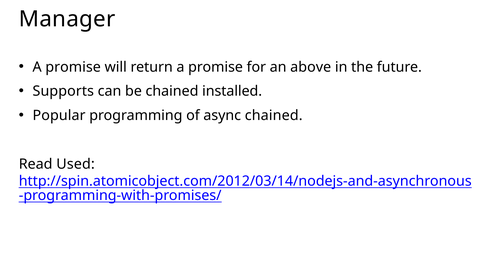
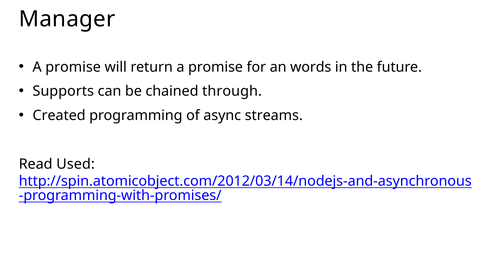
above: above -> words
installed: installed -> through
Popular: Popular -> Created
async chained: chained -> streams
